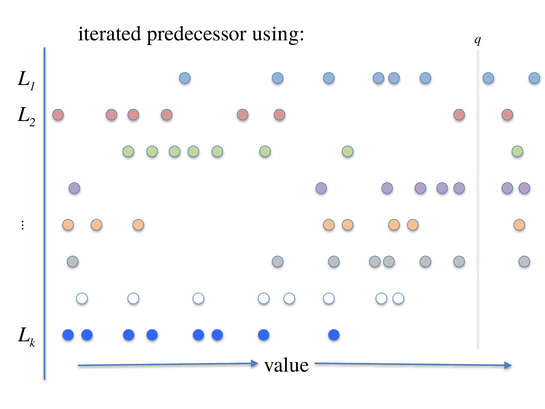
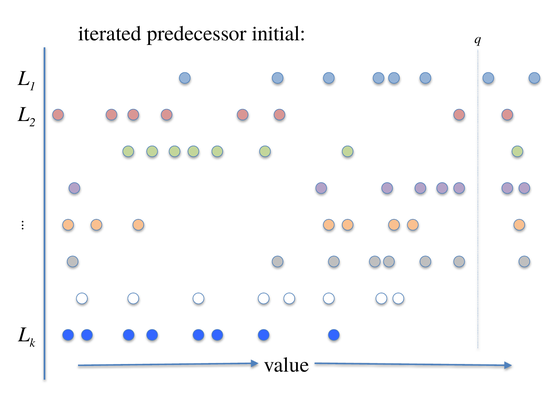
using: using -> initial
